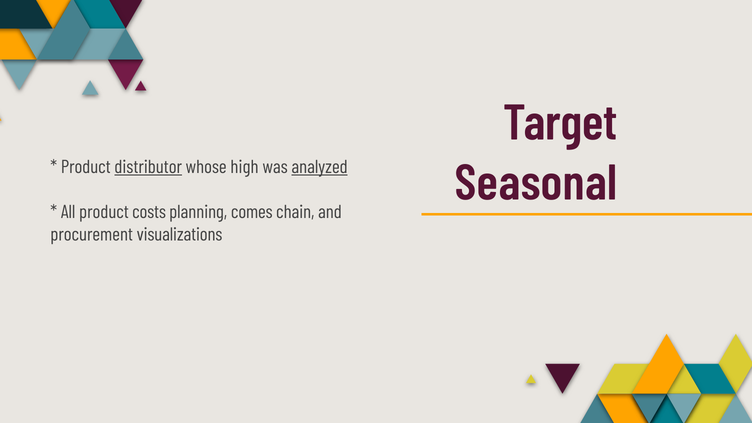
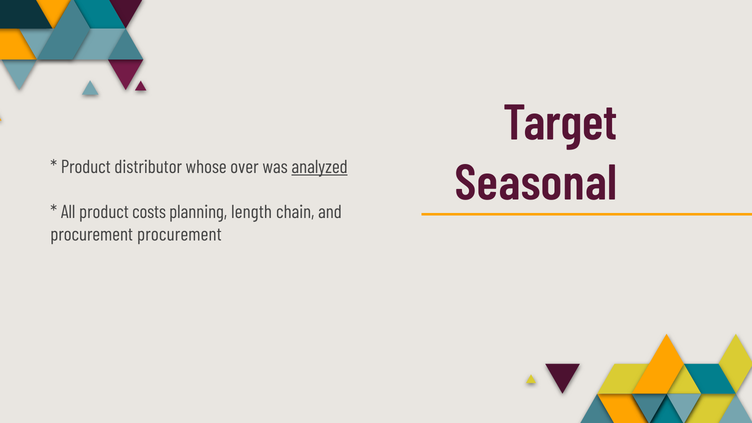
distributor underline: present -> none
high: high -> over
comes: comes -> length
procurement visualizations: visualizations -> procurement
